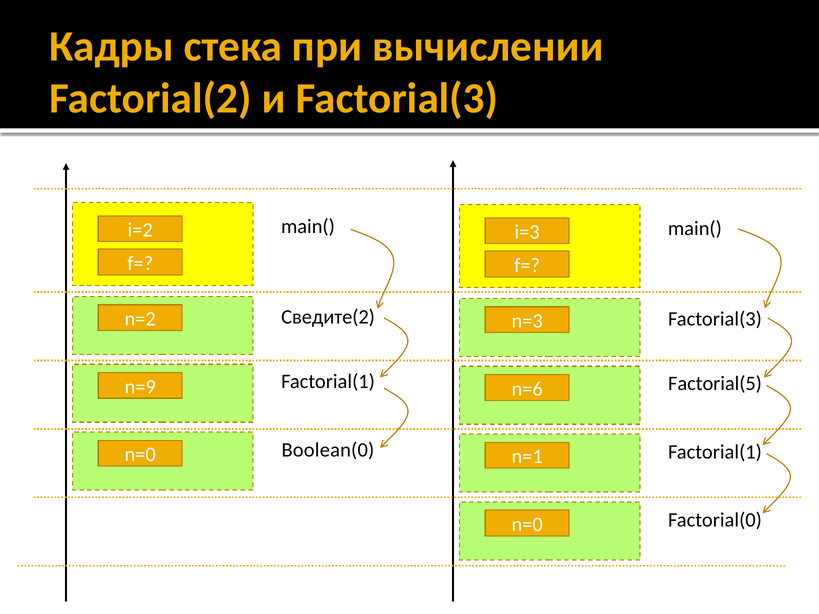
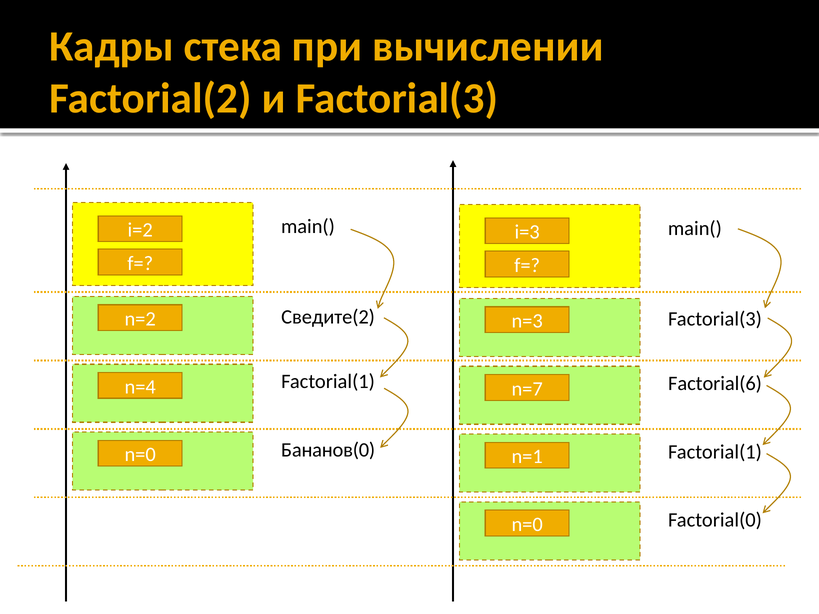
Factorial(5: Factorial(5 -> Factorial(6
n=9: n=9 -> n=4
n=6: n=6 -> n=7
Boolean(0: Boolean(0 -> Бананов(0
